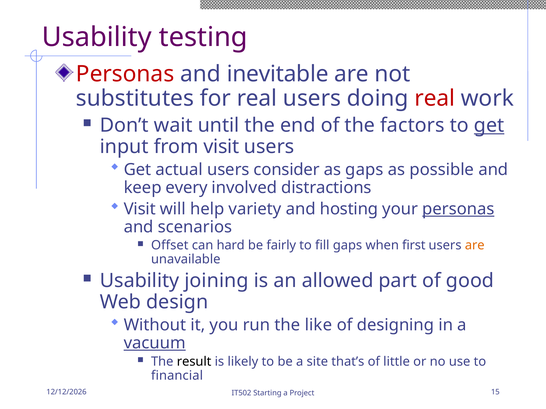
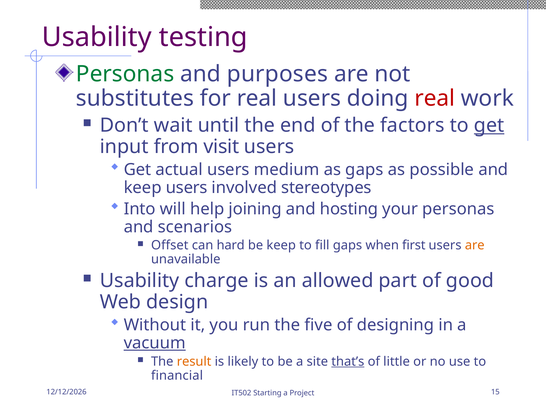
Personas at (125, 74) colour: red -> green
inevitable: inevitable -> purposes
consider: consider -> medium
keep every: every -> users
distractions: distractions -> stereotypes
Visit at (140, 209): Visit -> Into
variety: variety -> joining
personas at (458, 209) underline: present -> none
be fairly: fairly -> keep
joining: joining -> charge
like: like -> five
result colour: black -> orange
that’s underline: none -> present
